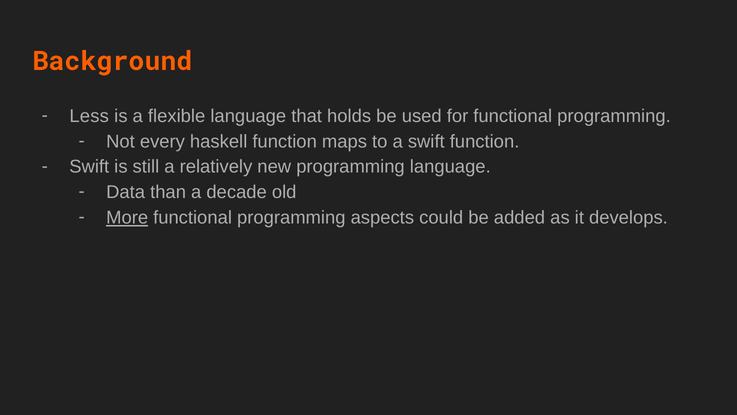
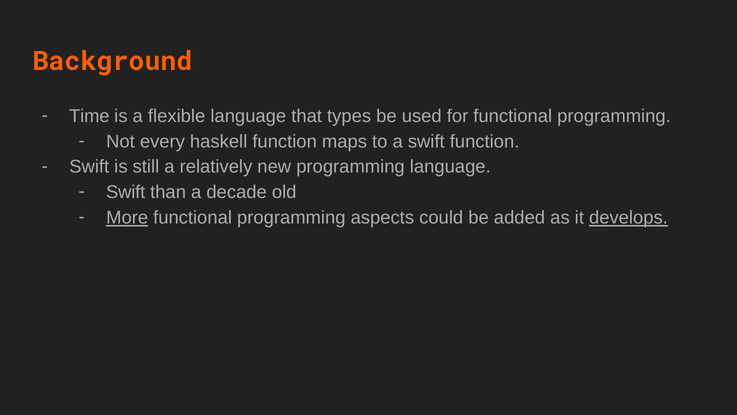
Less: Less -> Time
holds: holds -> types
Data at (126, 192): Data -> Swift
develops underline: none -> present
